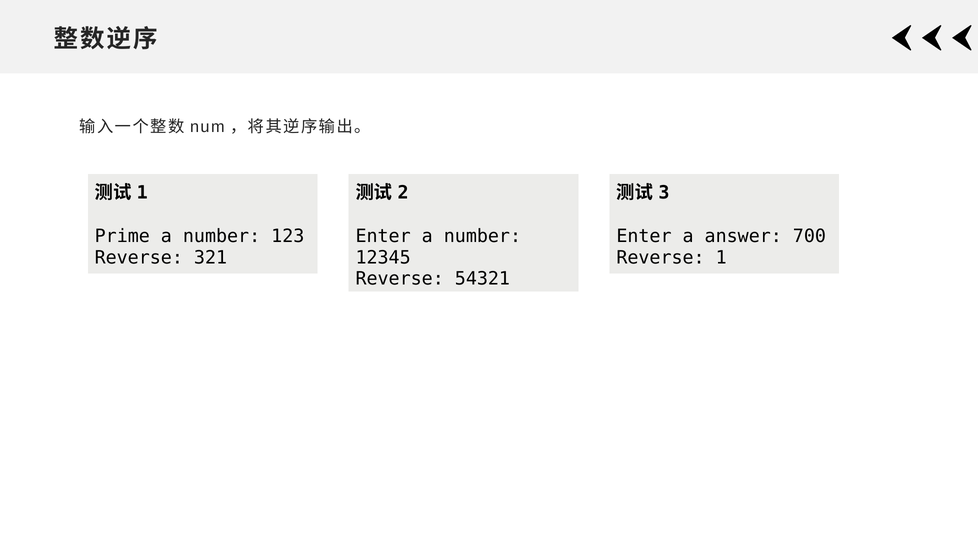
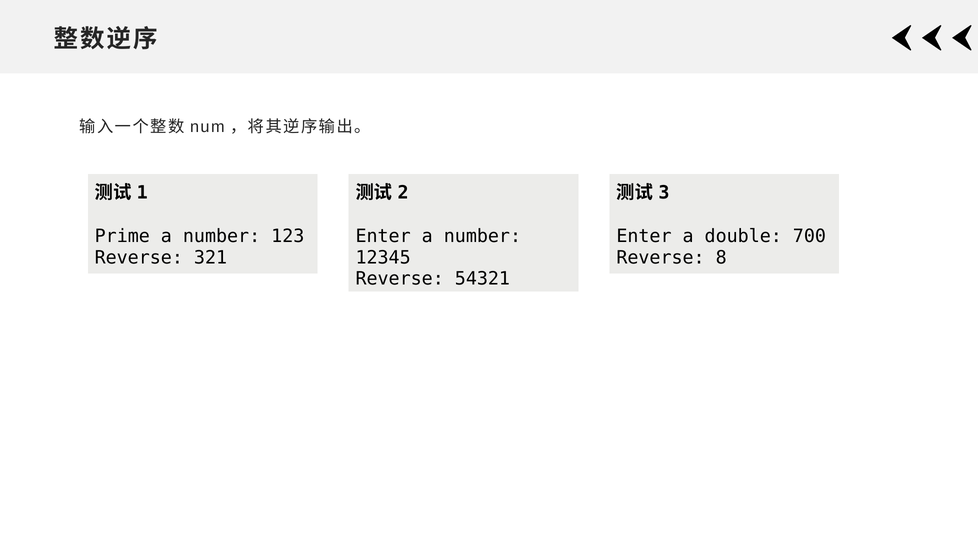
answer: answer -> double
Reverse 1: 1 -> 8
